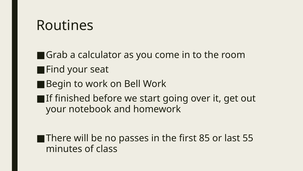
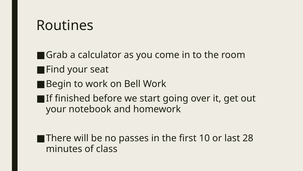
85: 85 -> 10
55: 55 -> 28
